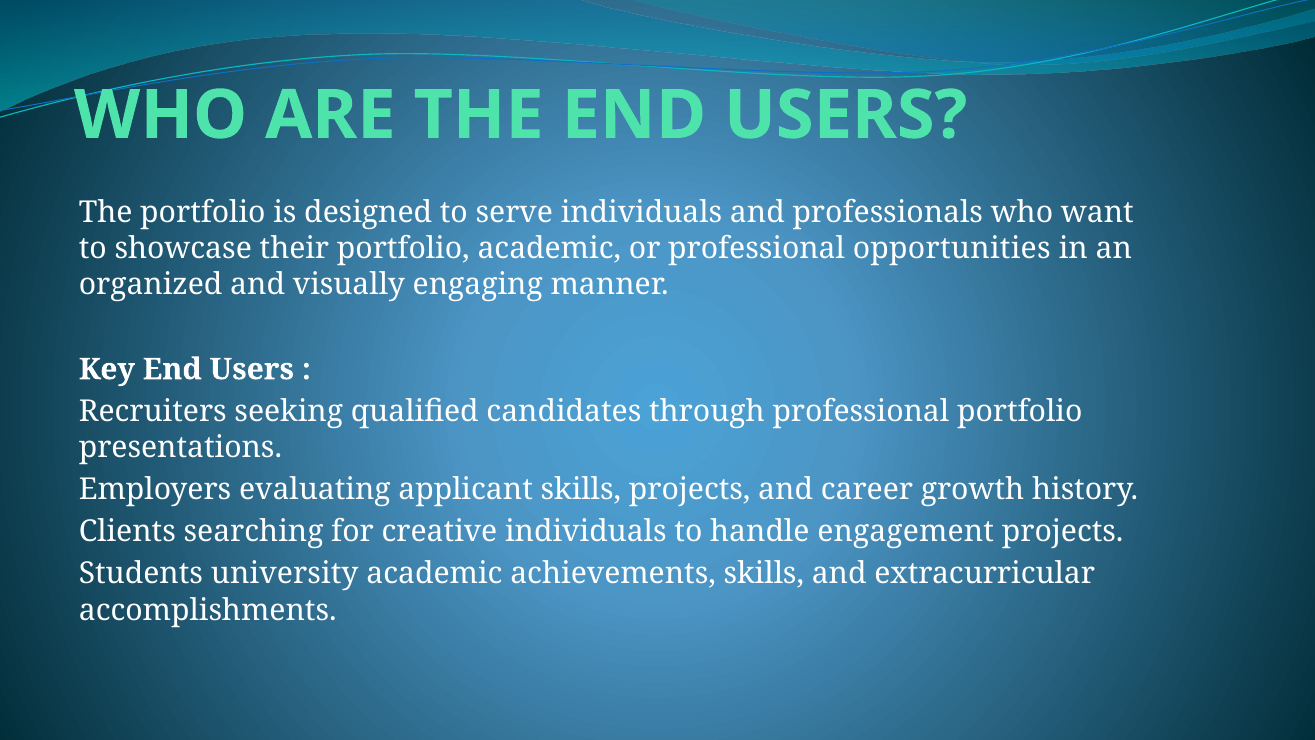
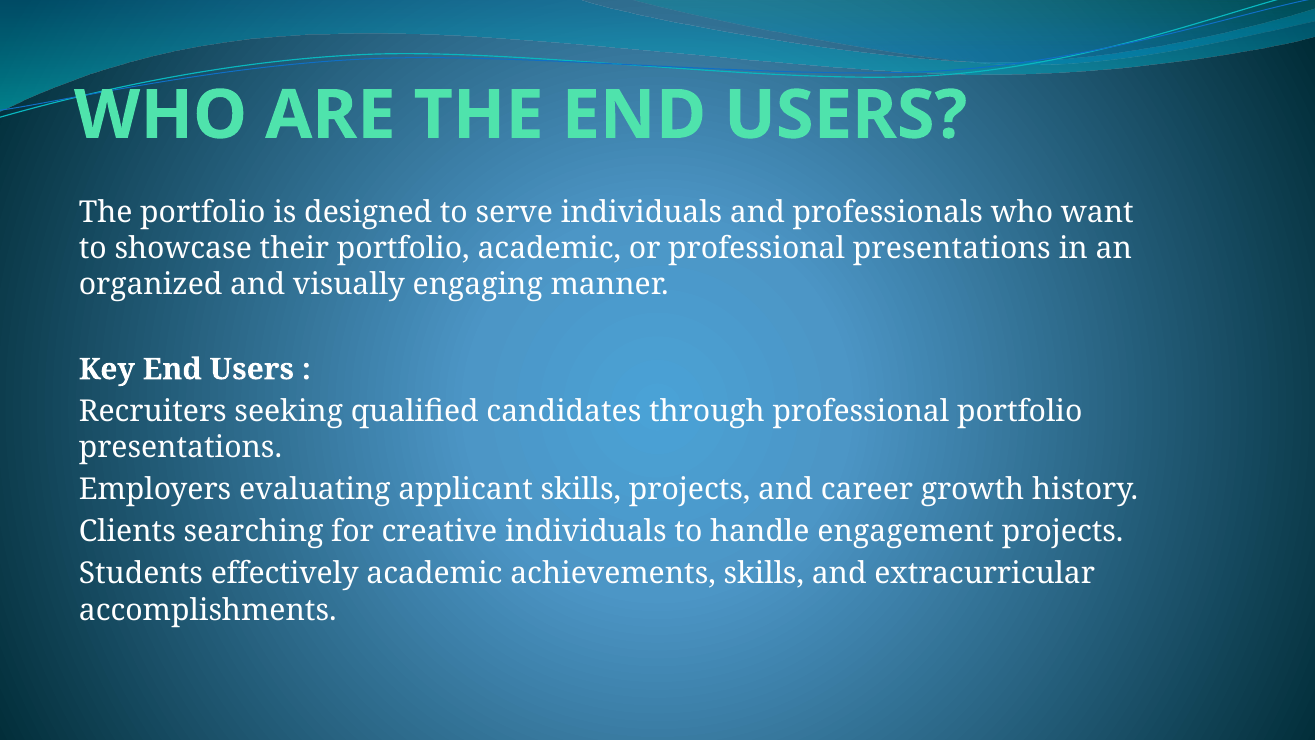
professional opportunities: opportunities -> presentations
university: university -> effectively
